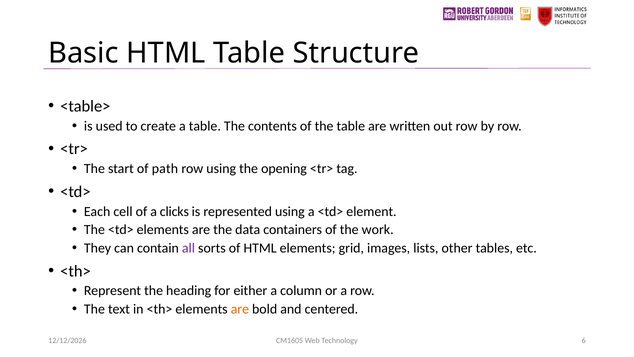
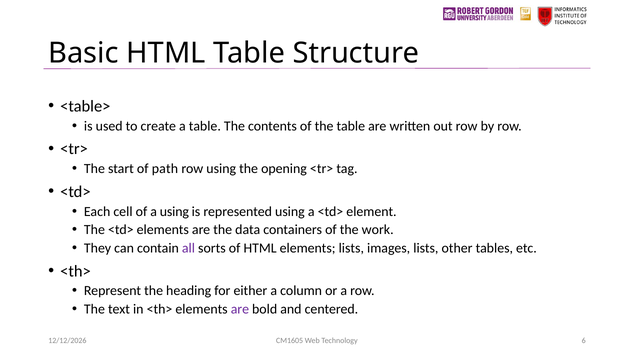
a clicks: clicks -> using
elements grid: grid -> lists
are at (240, 309) colour: orange -> purple
